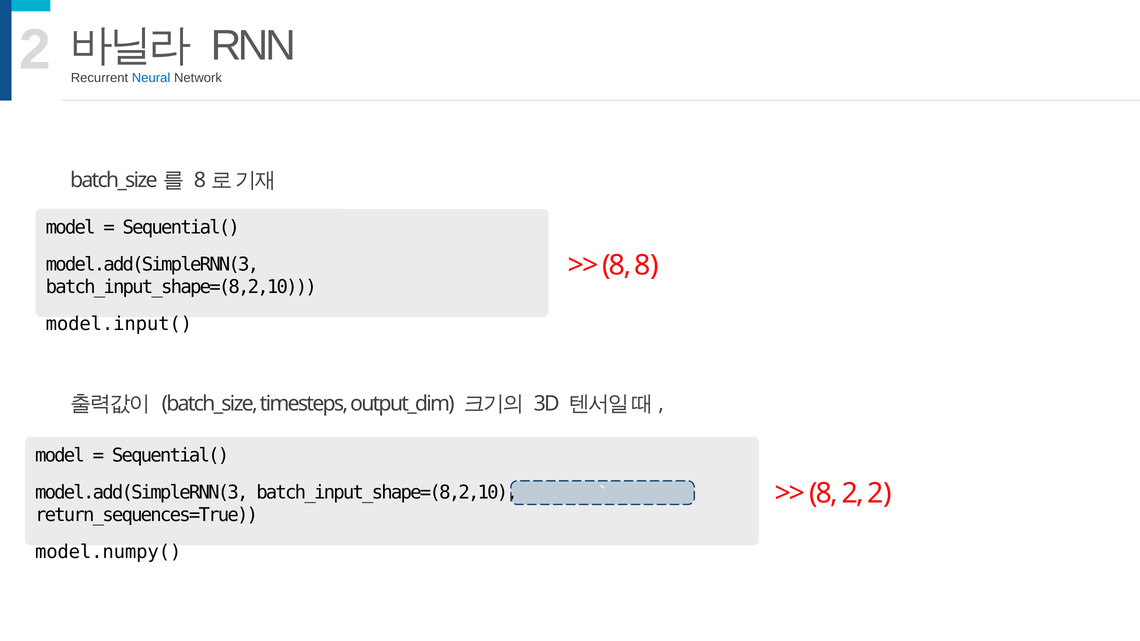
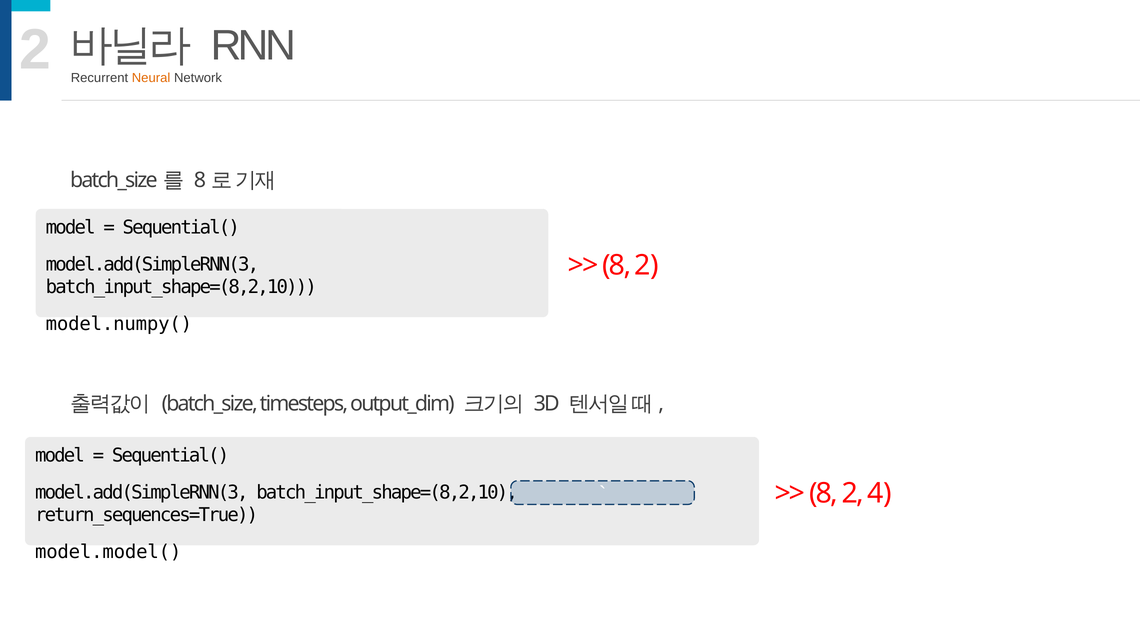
Neural colour: blue -> orange
8 at (647, 265): 8 -> 2
model.input(: model.input( -> model.numpy(
2 2: 2 -> 4
model.numpy(: model.numpy( -> model.model(
